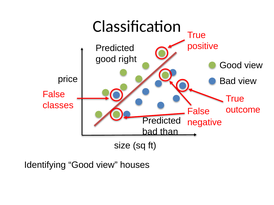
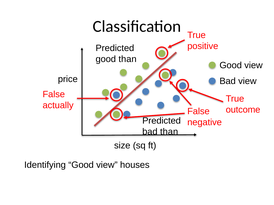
good right: right -> than
classes: classes -> actually
